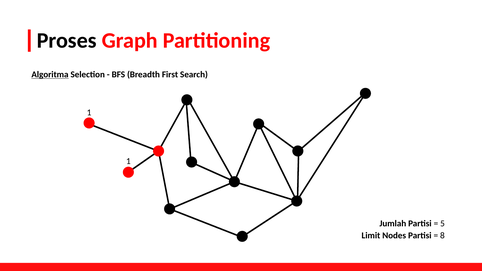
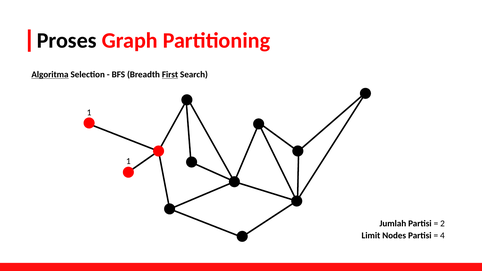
First underline: none -> present
5: 5 -> 2
8: 8 -> 4
